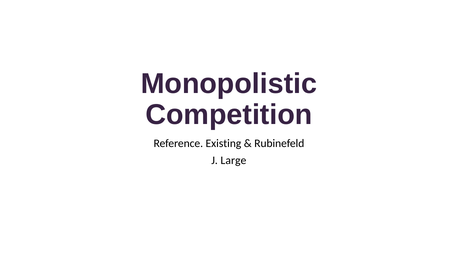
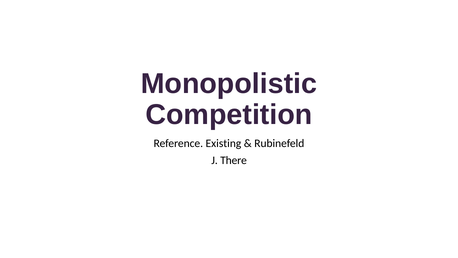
Large: Large -> There
